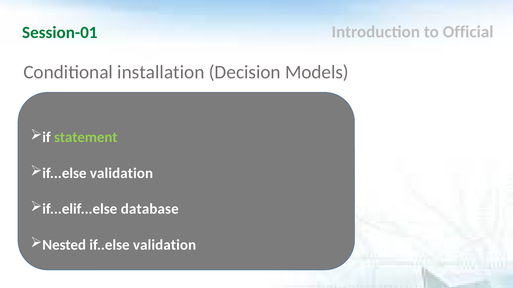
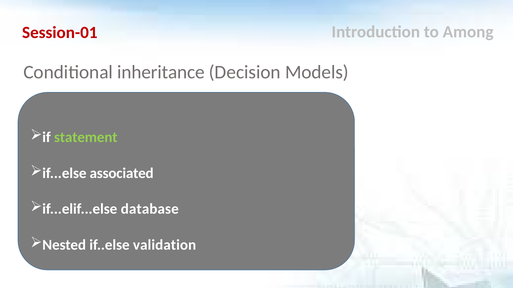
Session-01 colour: green -> red
Official: Official -> Among
installation: installation -> inheritance
if...else validation: validation -> associated
